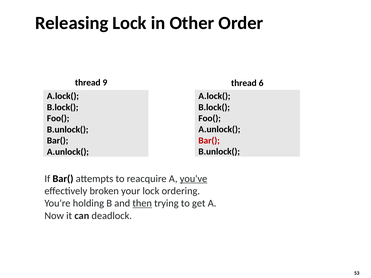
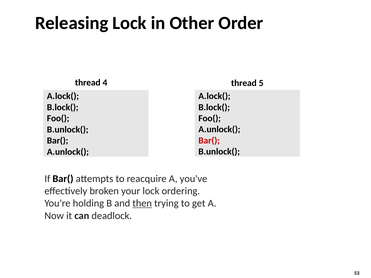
9: 9 -> 4
6: 6 -> 5
you've underline: present -> none
